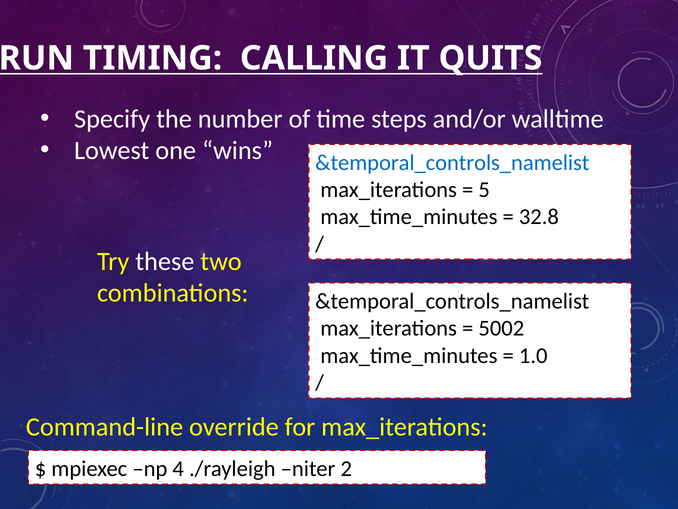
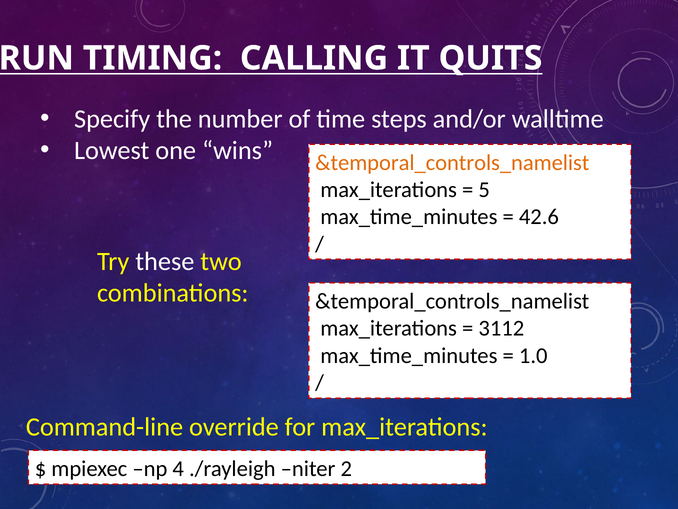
&temporal_controls_namelist at (452, 162) colour: blue -> orange
32.8: 32.8 -> 42.6
5002: 5002 -> 3112
